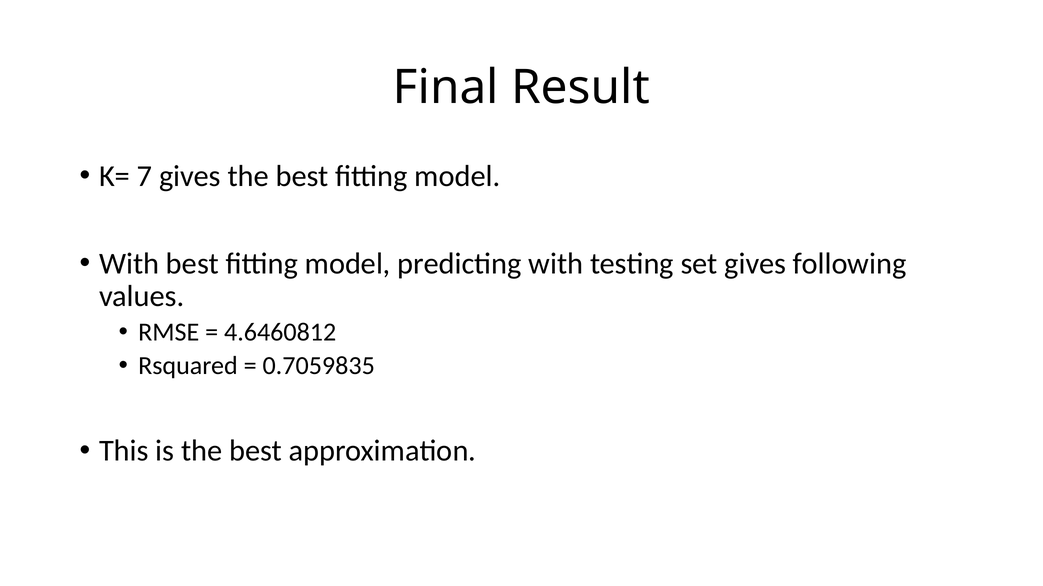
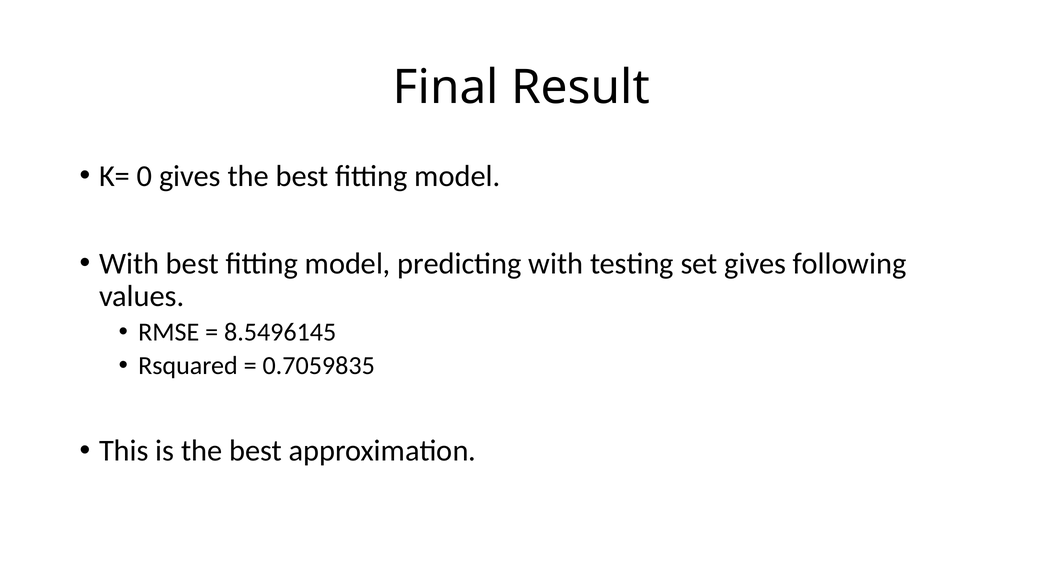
7: 7 -> 0
4.6460812: 4.6460812 -> 8.5496145
